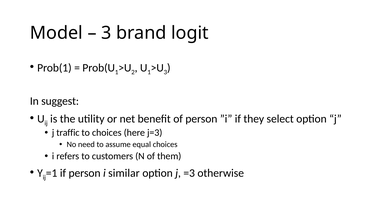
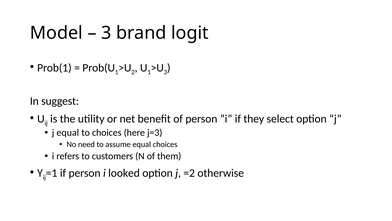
j traffic: traffic -> equal
similar: similar -> looked
=3: =3 -> =2
